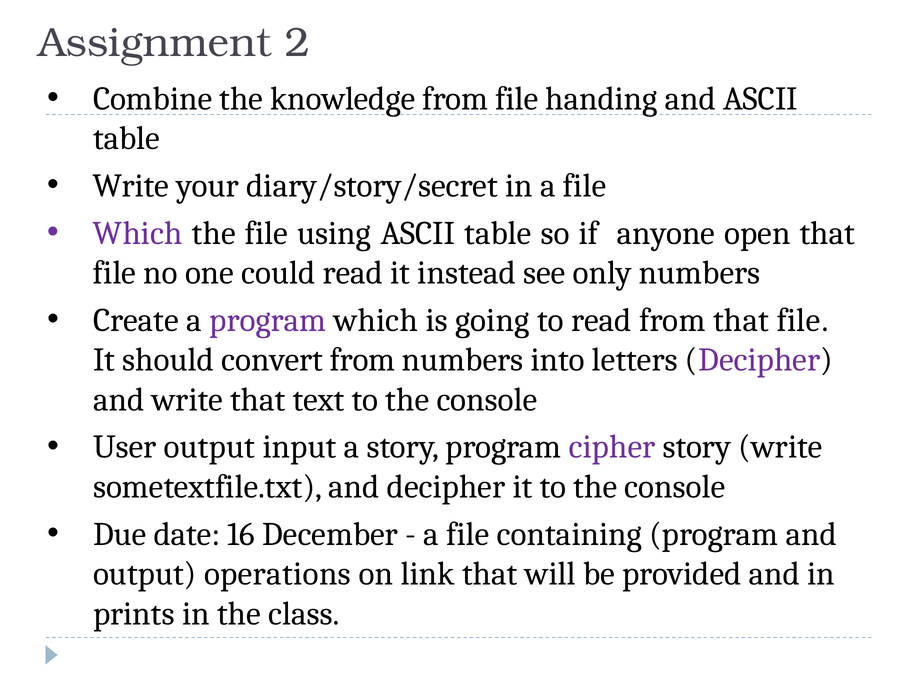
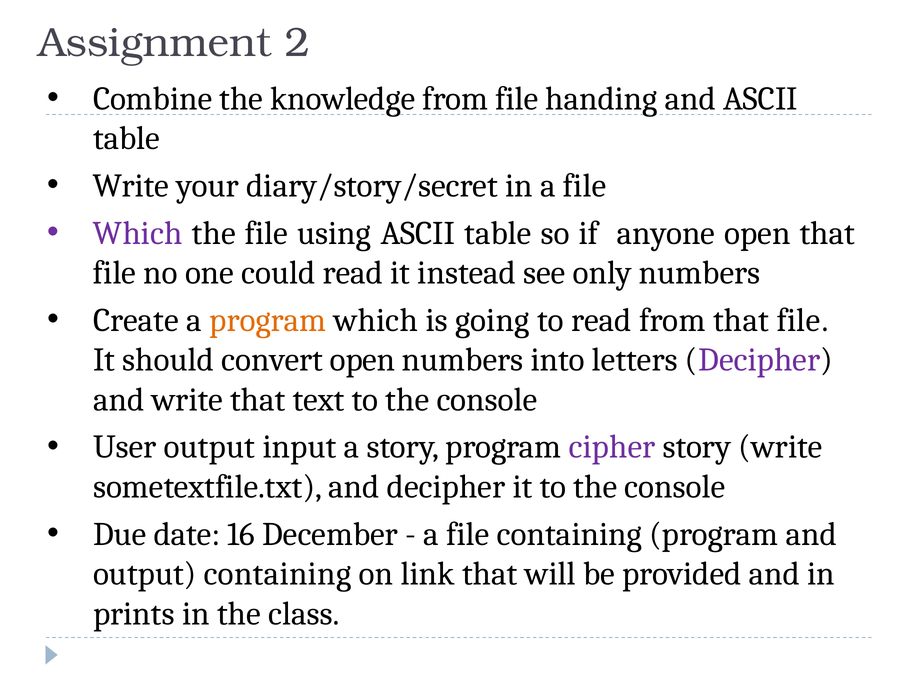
program at (268, 320) colour: purple -> orange
convert from: from -> open
output operations: operations -> containing
